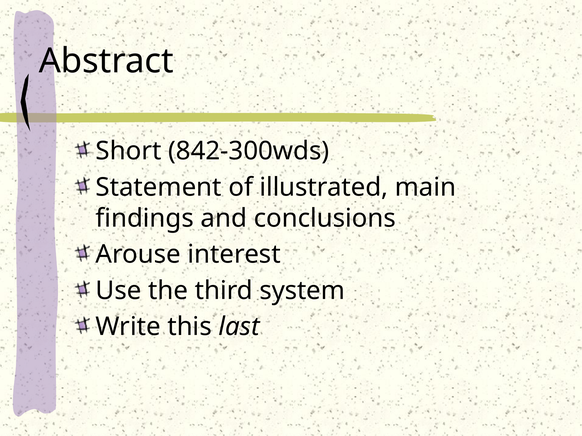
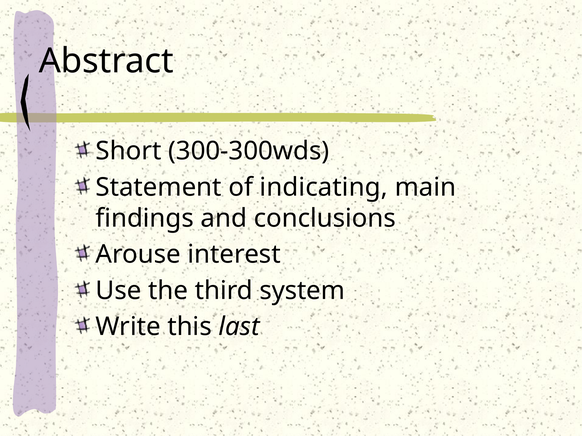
842-300wds: 842-300wds -> 300-300wds
illustrated: illustrated -> indicating
